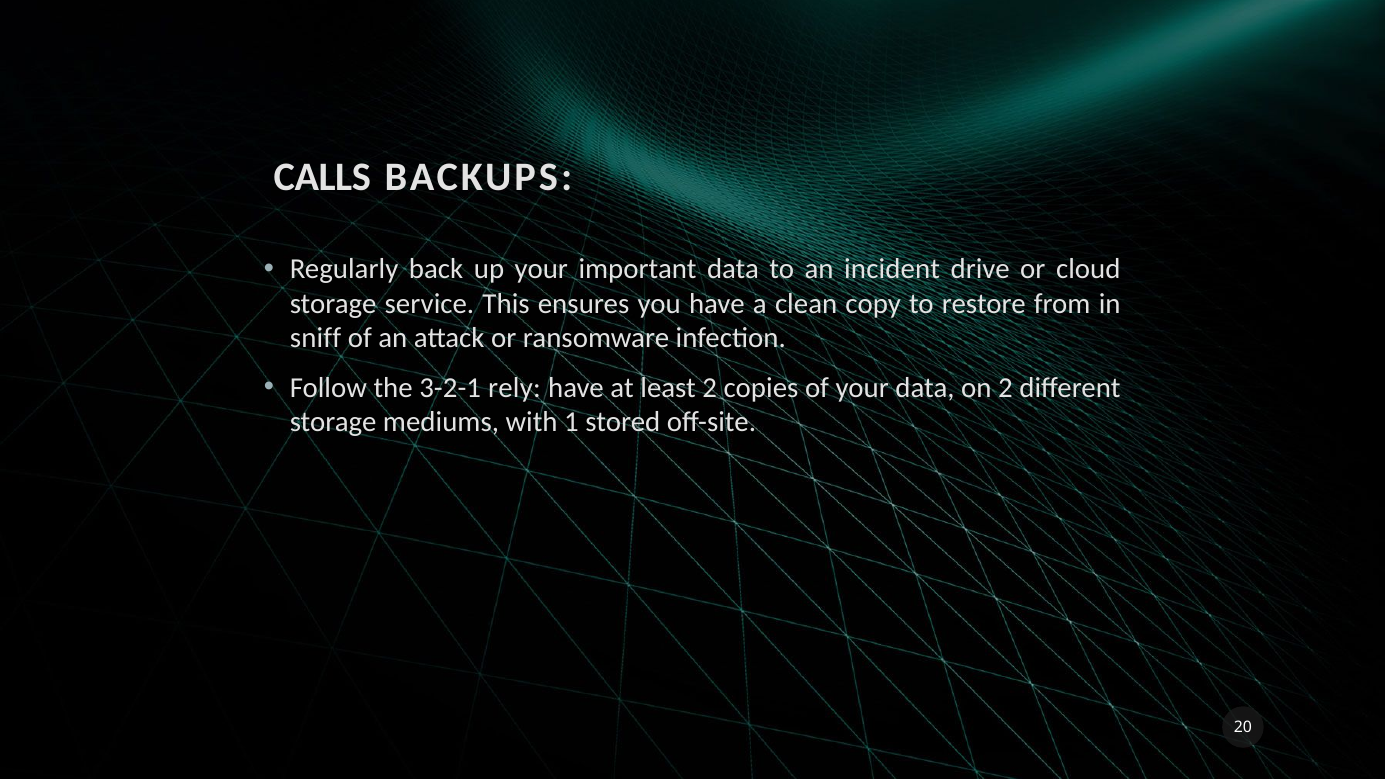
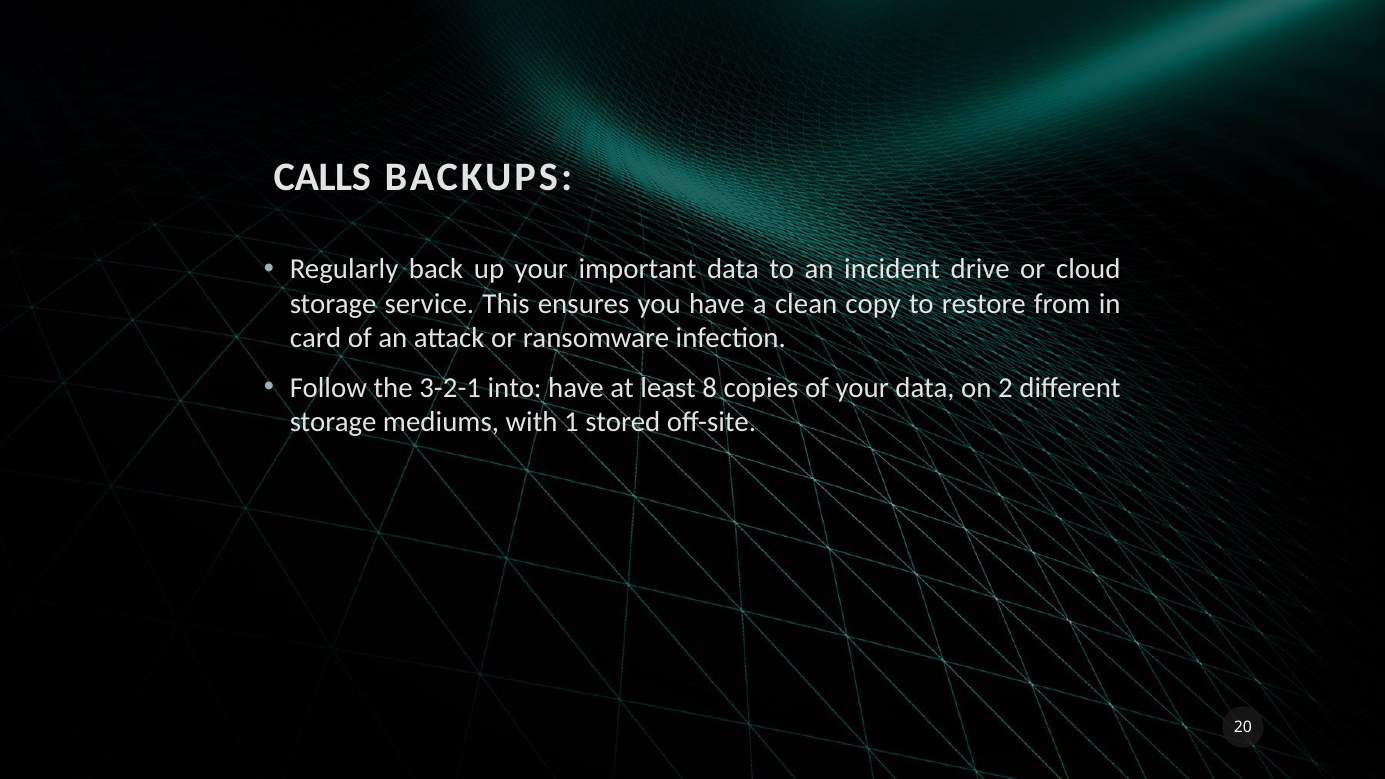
sniff: sniff -> card
rely: rely -> into
least 2: 2 -> 8
